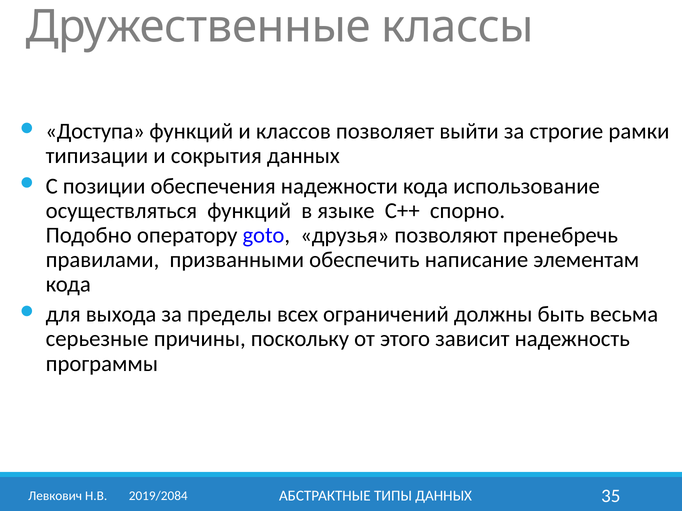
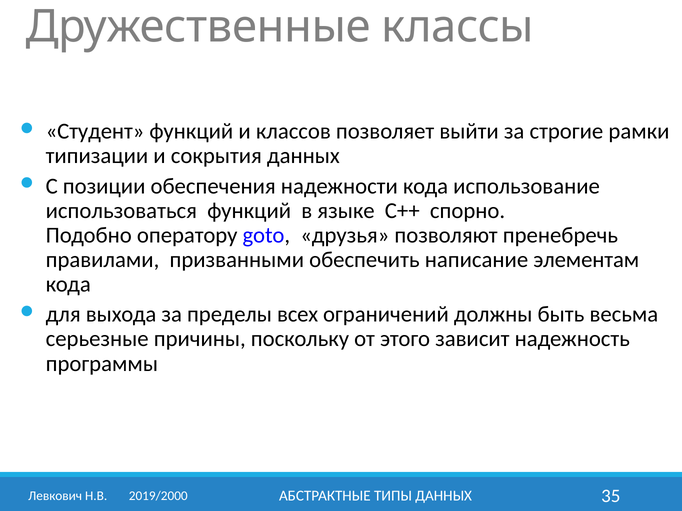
Доступа: Доступа -> Студент
осуществляться: осуществляться -> использоваться
2019/2084: 2019/2084 -> 2019/2000
